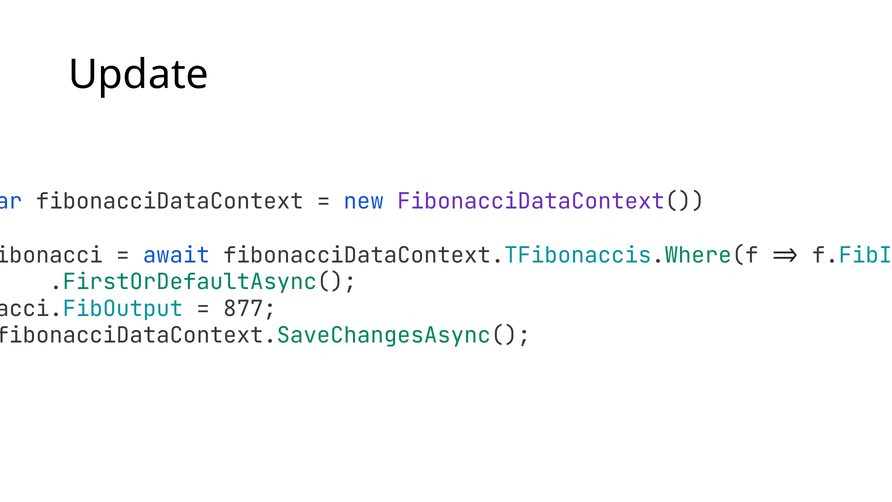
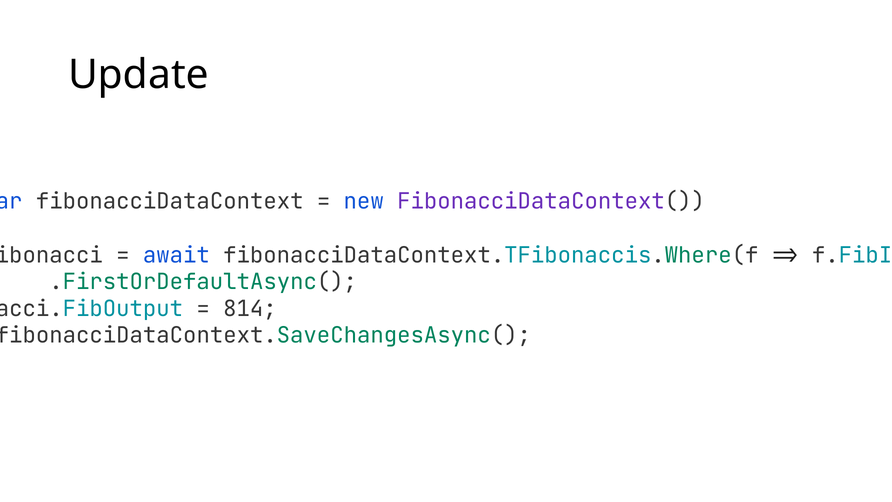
877: 877 -> 814
